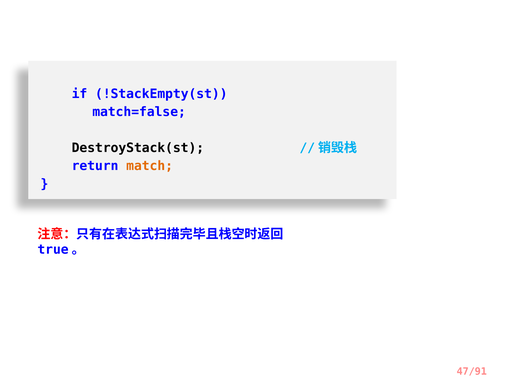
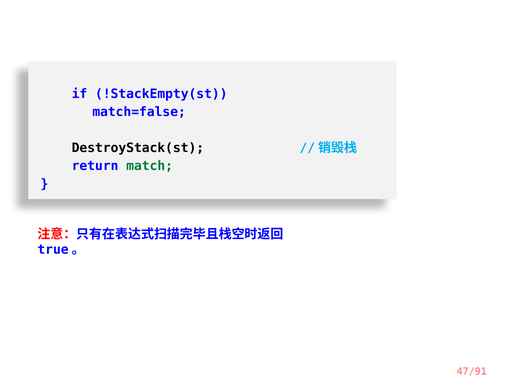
match colour: orange -> green
